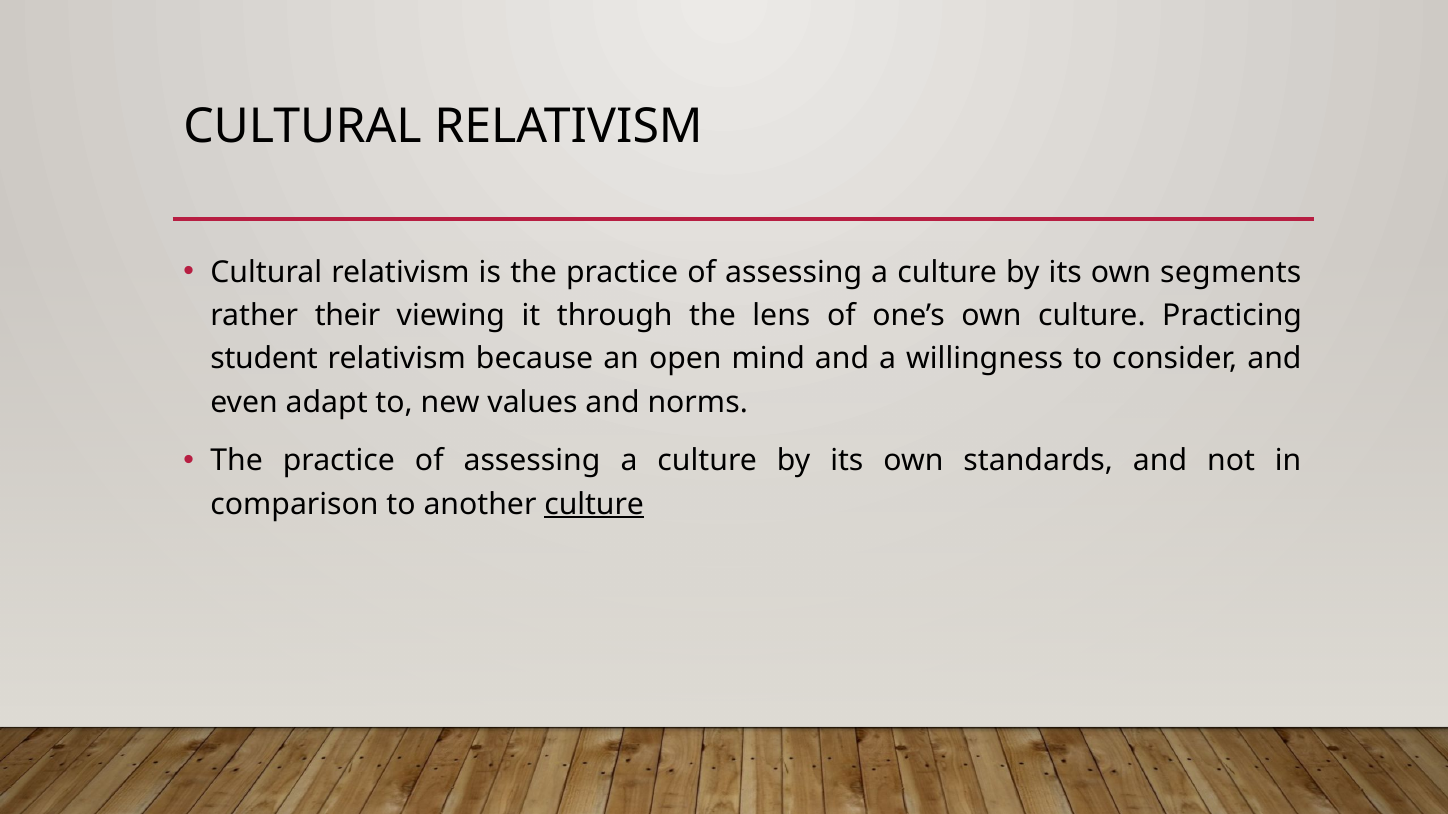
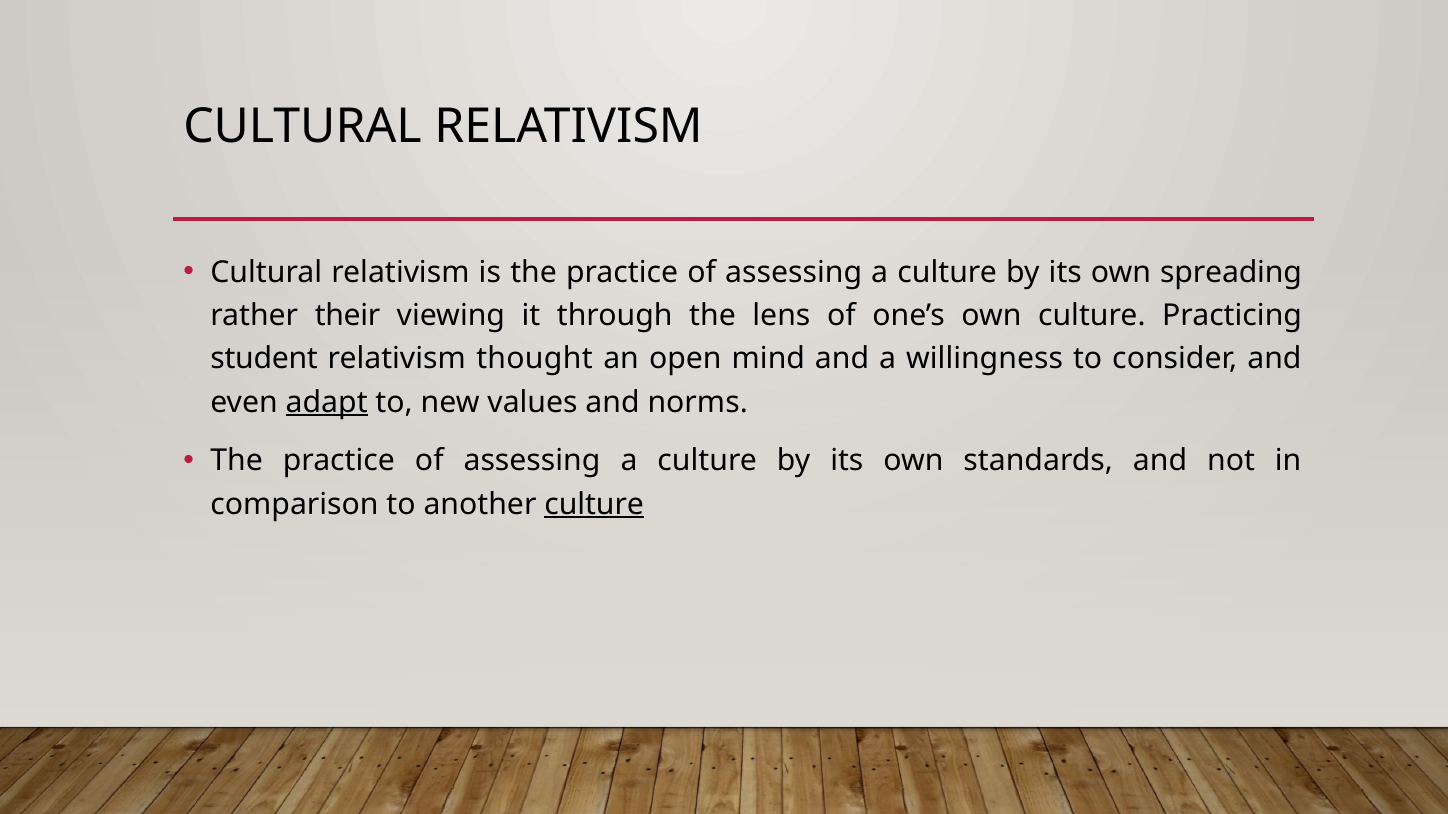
segments: segments -> spreading
because: because -> thought
adapt underline: none -> present
